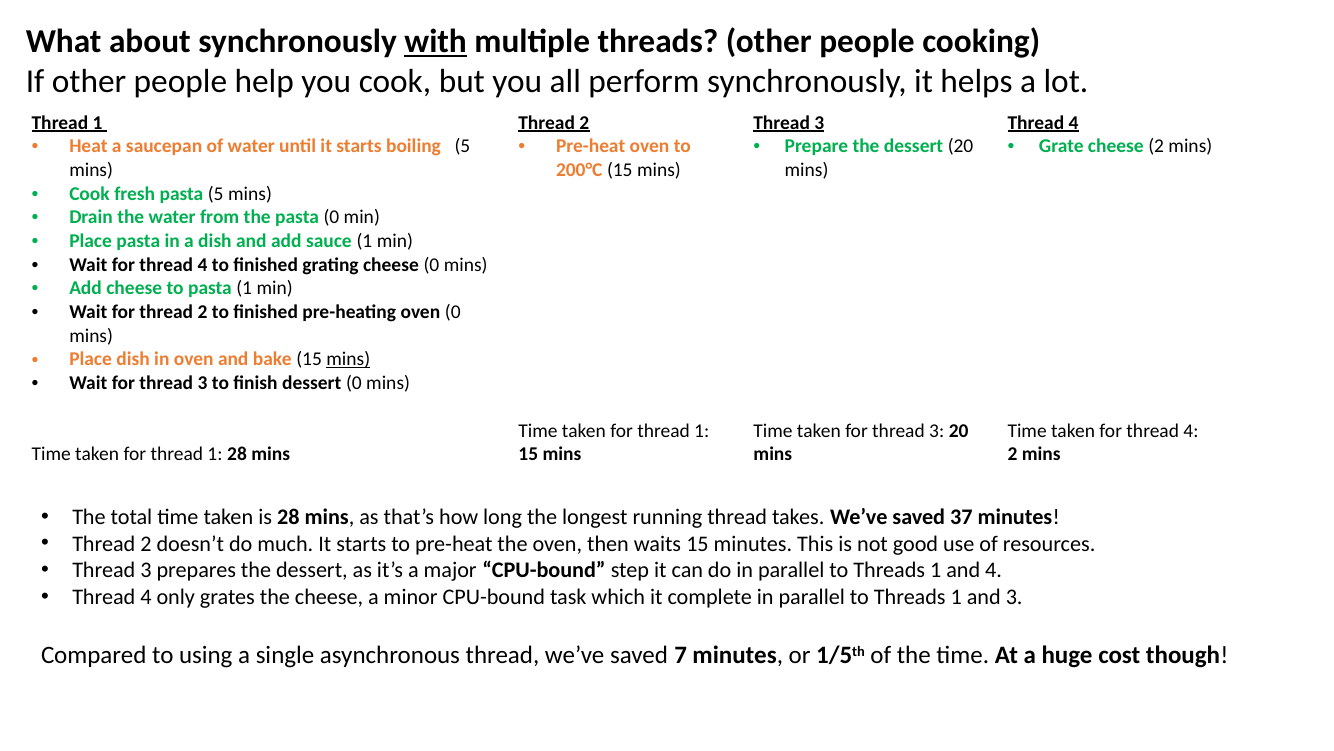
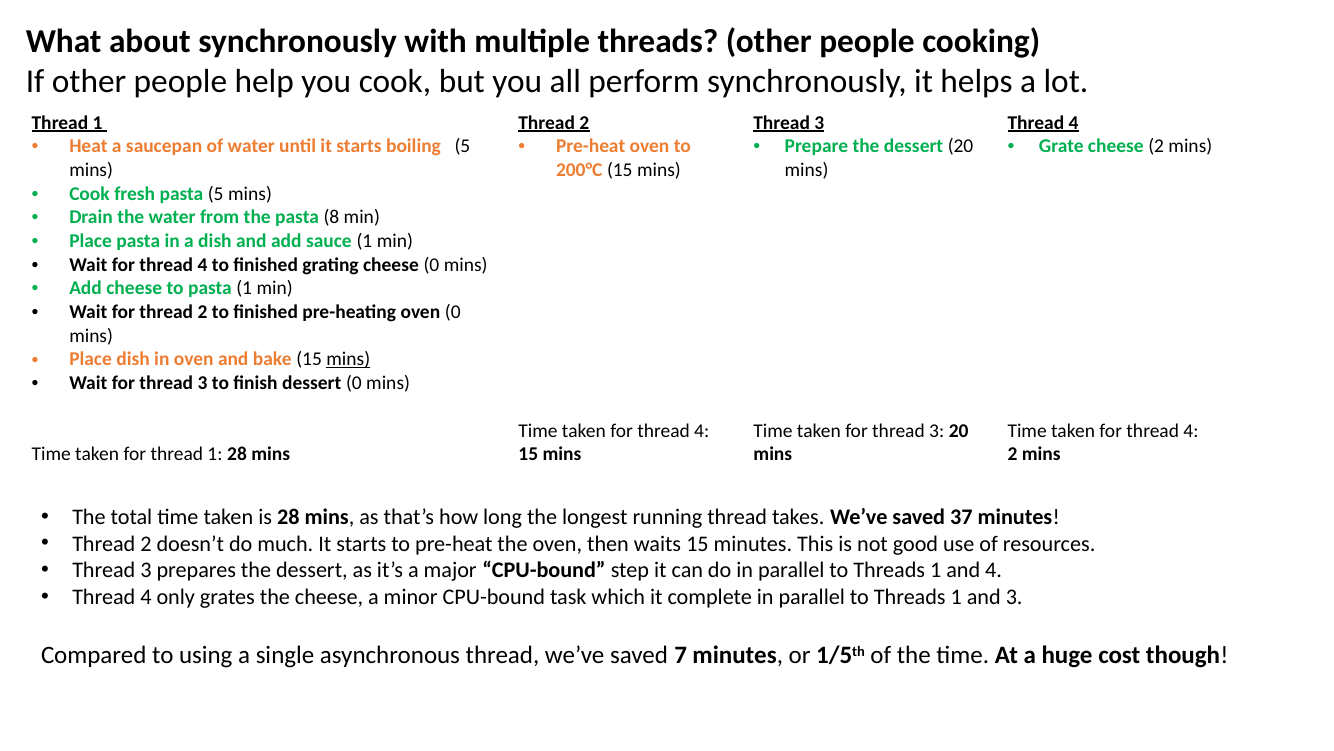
with underline: present -> none
pasta 0: 0 -> 8
1 at (702, 430): 1 -> 4
